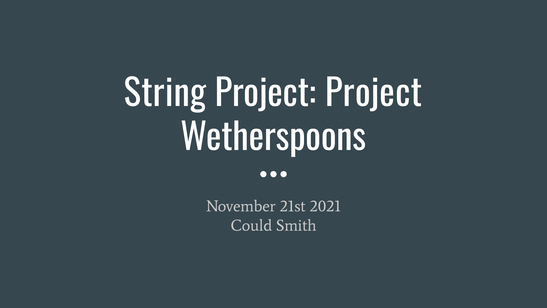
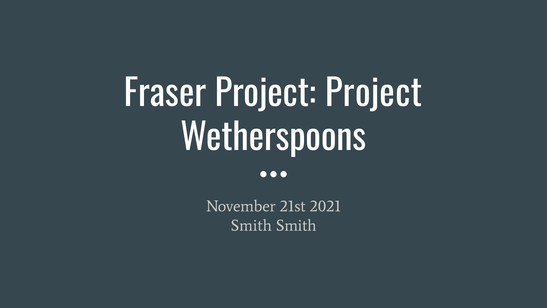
String: String -> Fraser
Could at (251, 225): Could -> Smith
